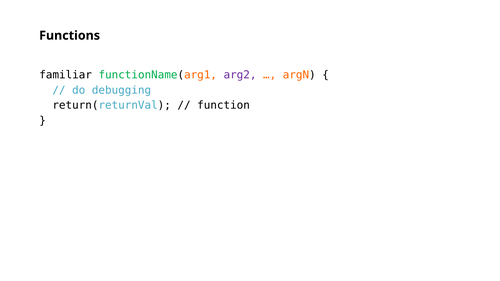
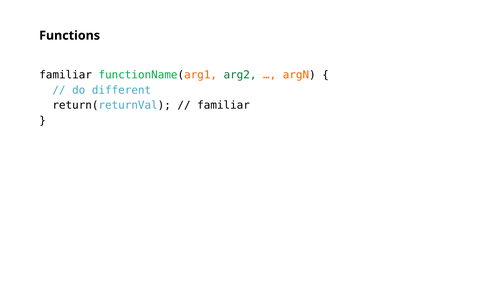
arg2 colour: purple -> green
debugging: debugging -> different
function at (224, 105): function -> familiar
